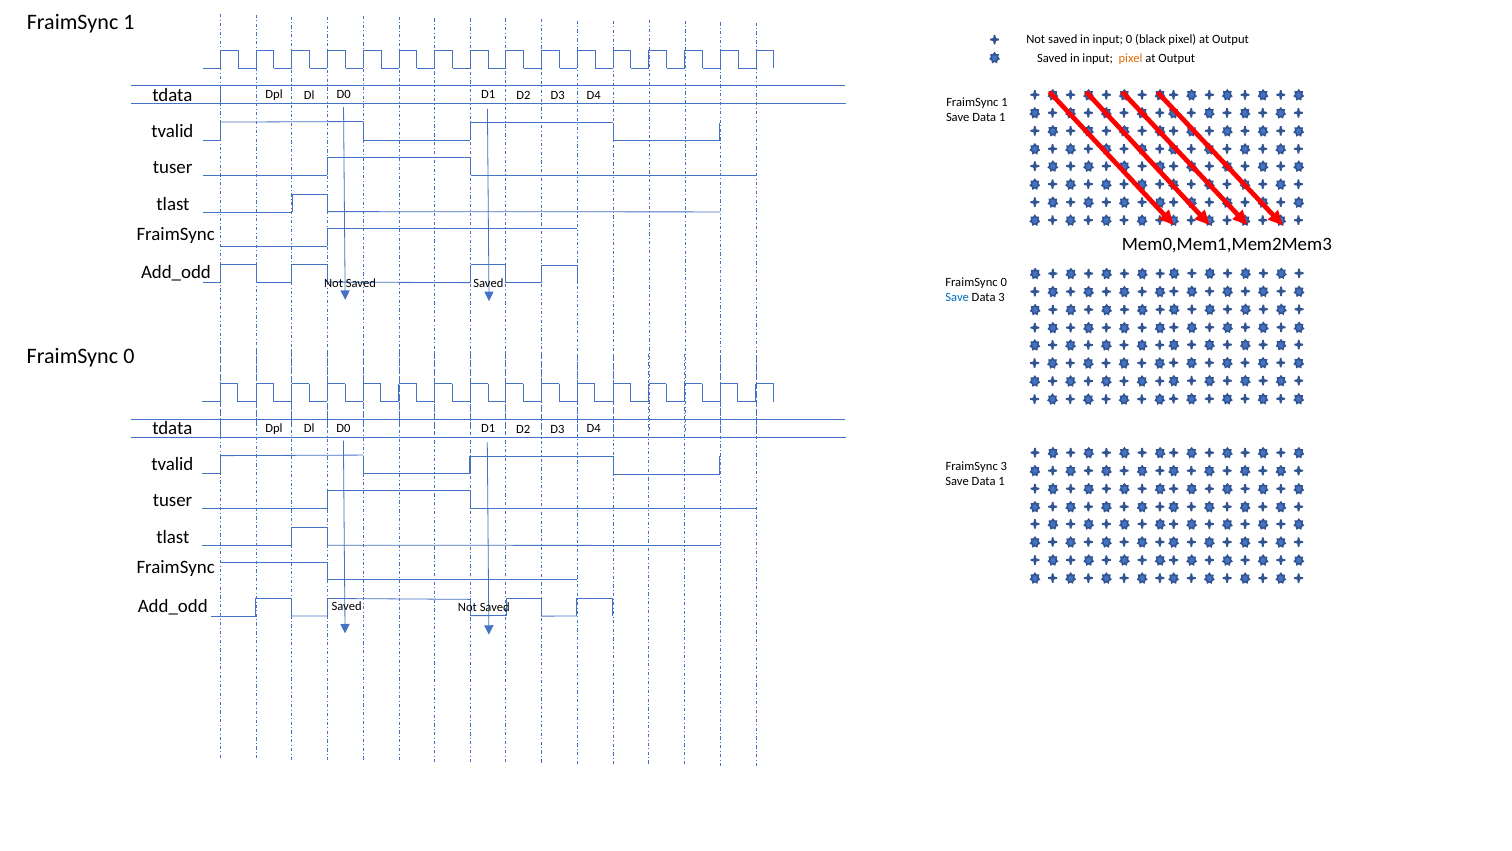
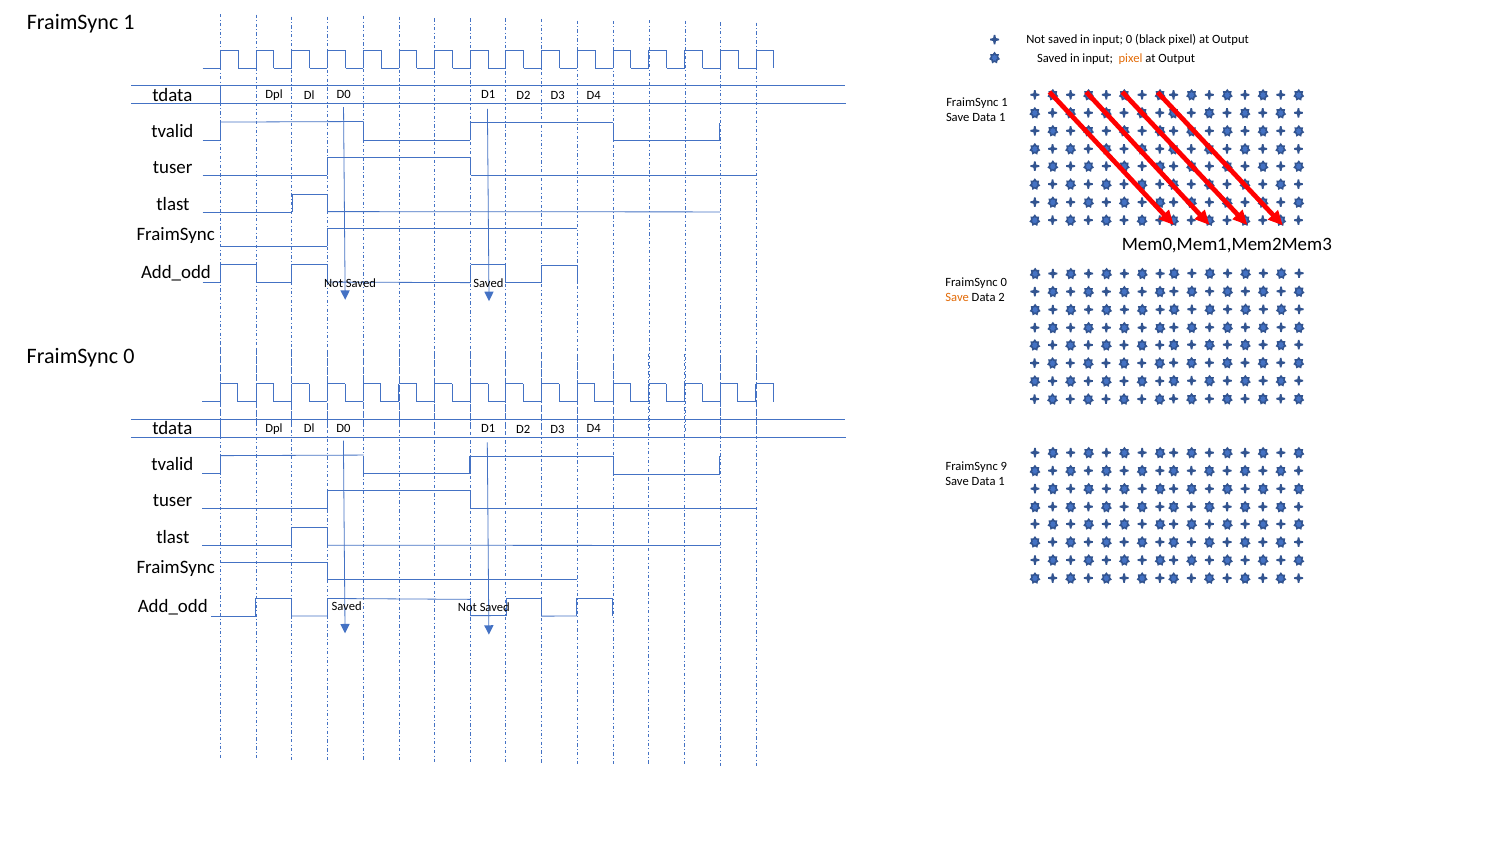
Save at (957, 298) colour: blue -> orange
Data 3: 3 -> 2
FraimSync 3: 3 -> 9
